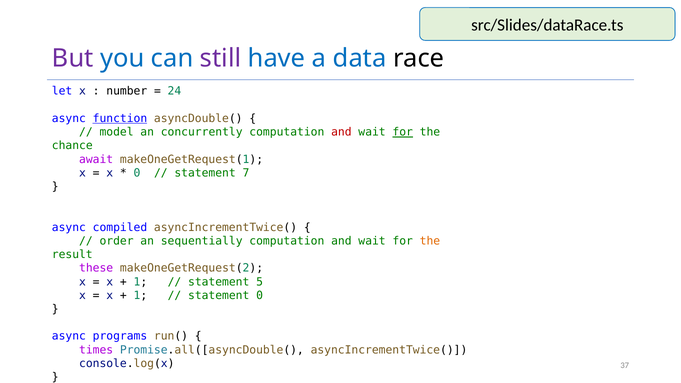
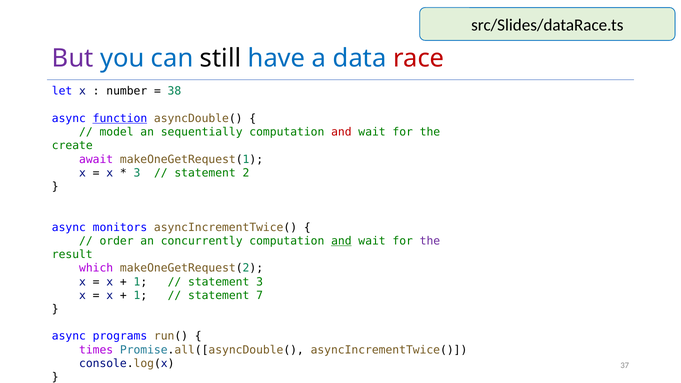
still colour: purple -> black
race colour: black -> red
24: 24 -> 38
concurrently: concurrently -> sequentially
for at (403, 132) underline: present -> none
chance: chance -> create
0 at (137, 173): 0 -> 3
7: 7 -> 2
compiled: compiled -> monitors
sequentially: sequentially -> concurrently
and at (341, 241) underline: none -> present
the at (430, 241) colour: orange -> purple
these: these -> which
statement 5: 5 -> 3
statement 0: 0 -> 7
